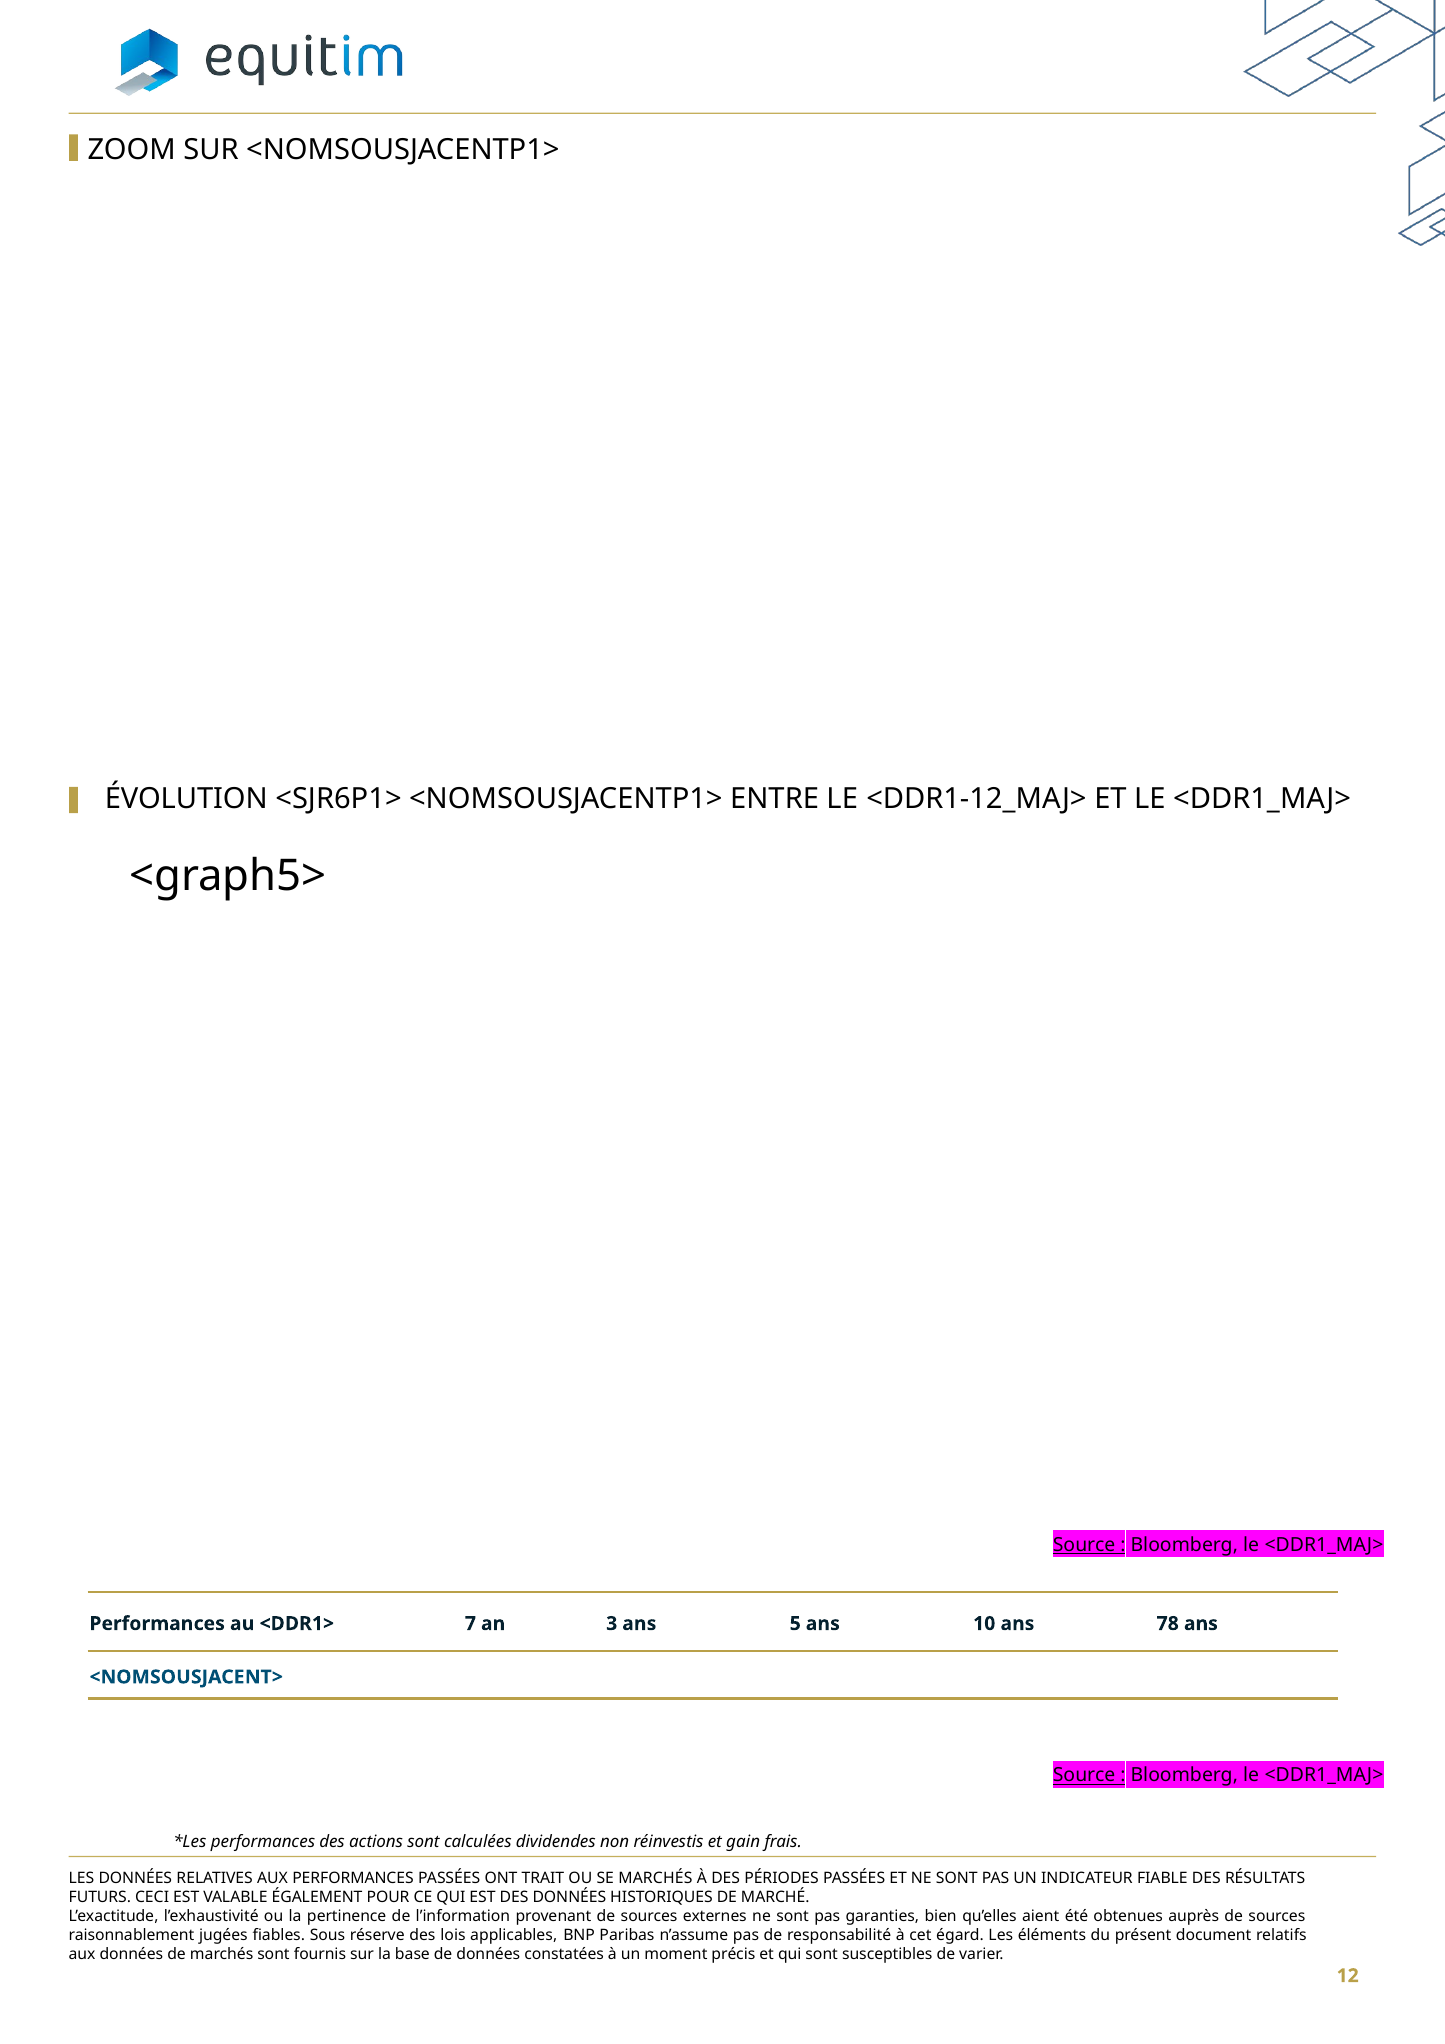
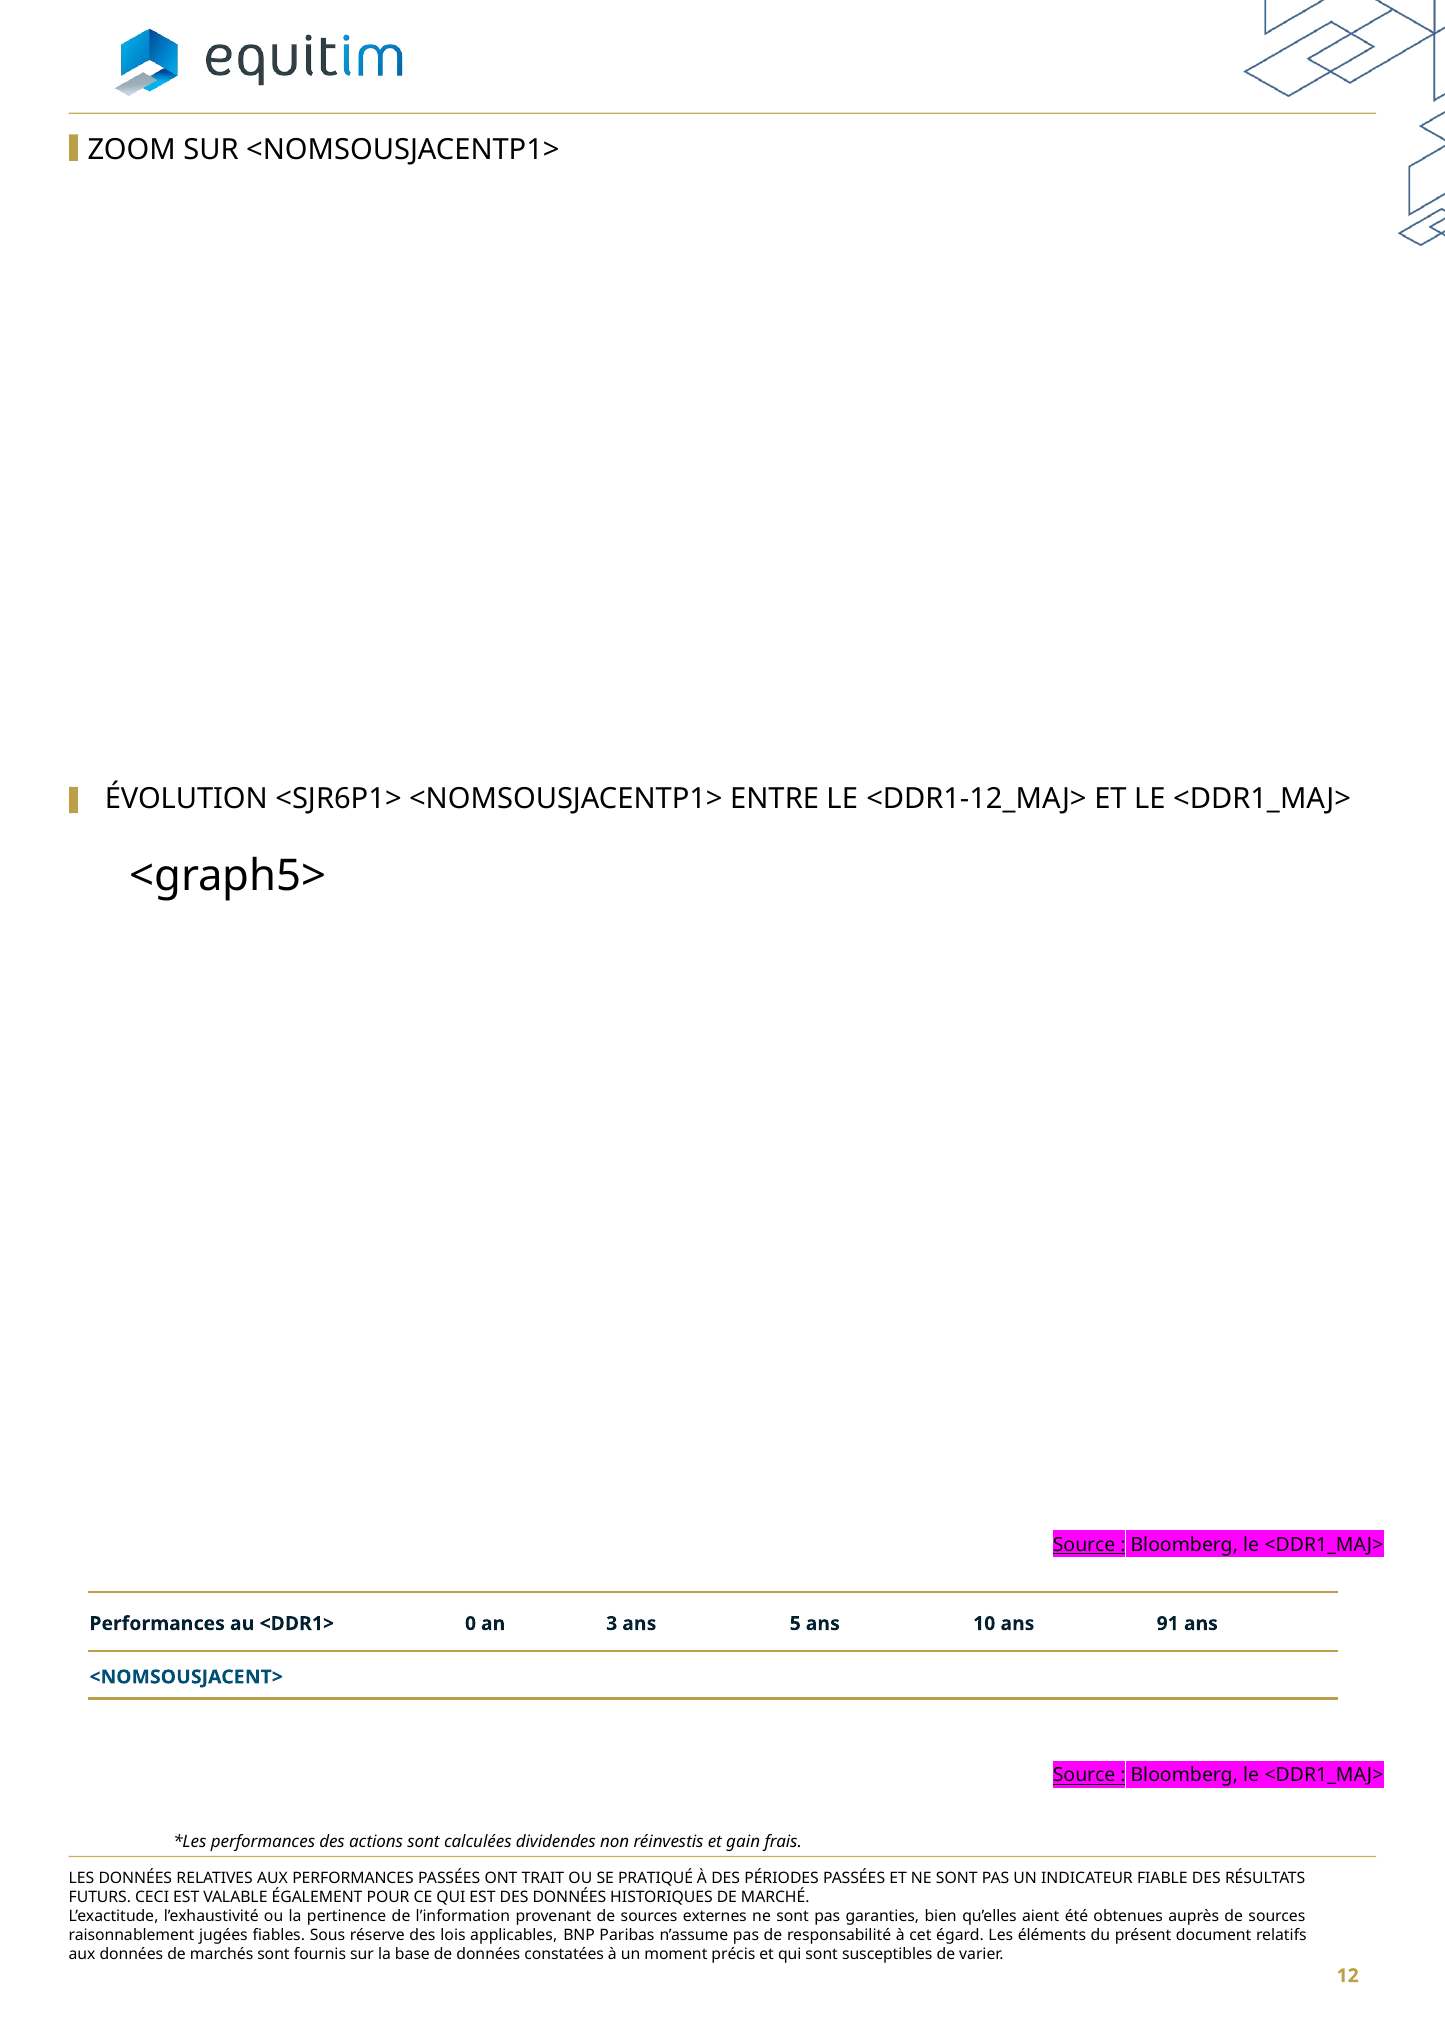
7: 7 -> 0
78: 78 -> 91
SE MARCHÉS: MARCHÉS -> PRATIQUÉ
